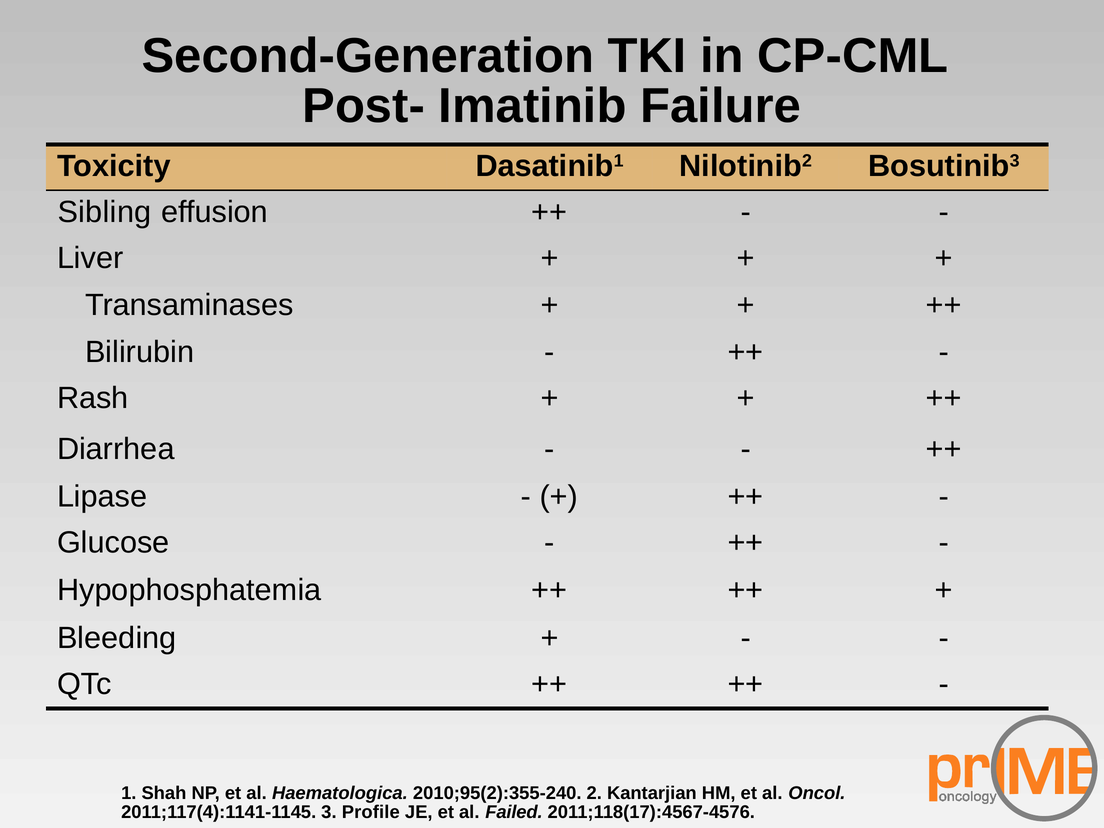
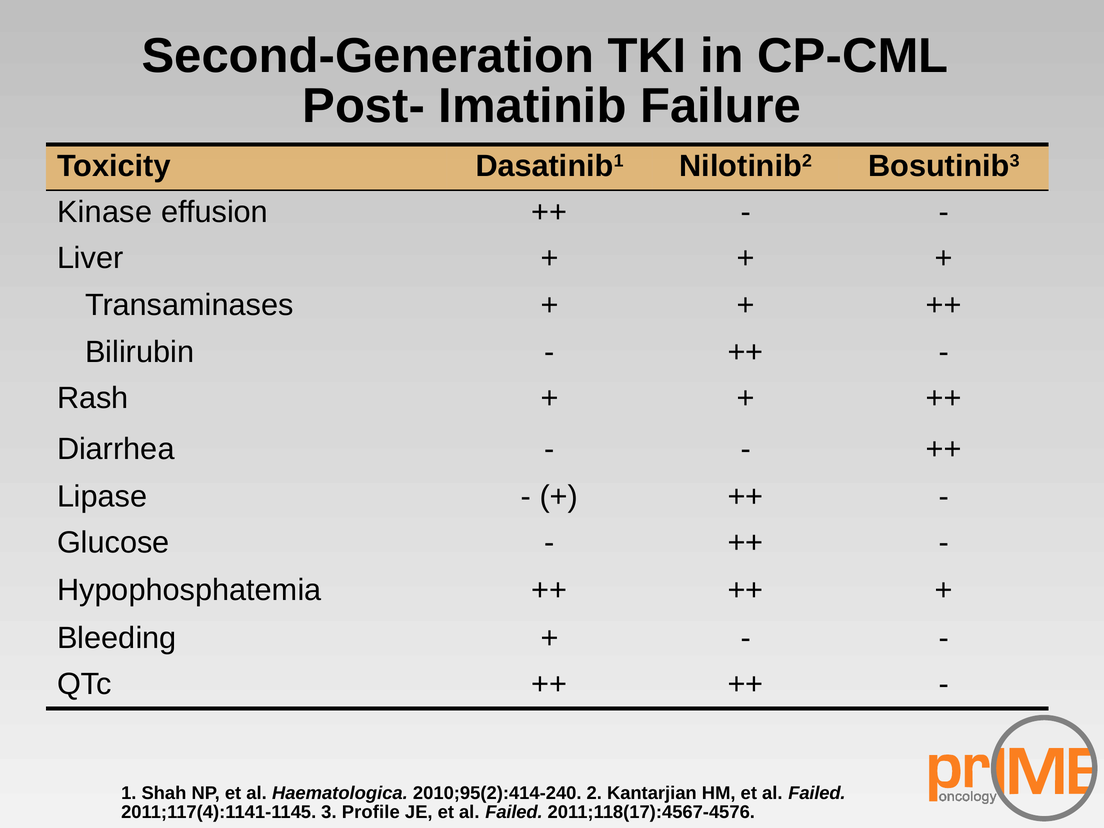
Sibling: Sibling -> Kinase
2010;95(2):355-240: 2010;95(2):355-240 -> 2010;95(2):414-240
HM et al Oncol: Oncol -> Failed
